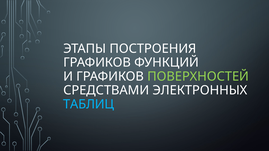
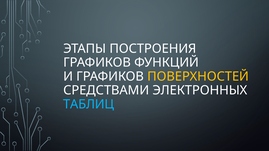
ПОВЕРХНОСТЕЙ colour: light green -> yellow
